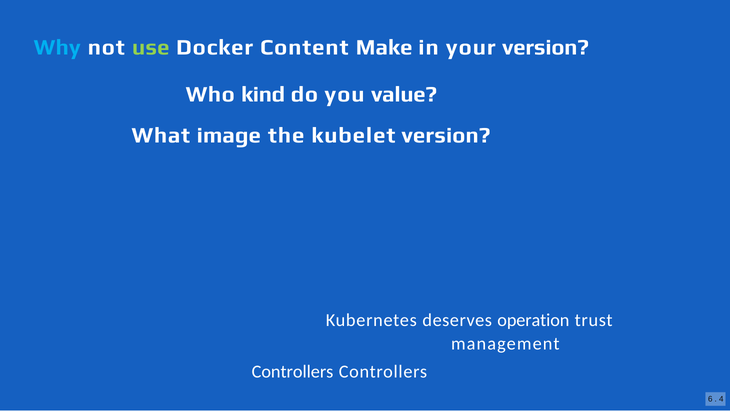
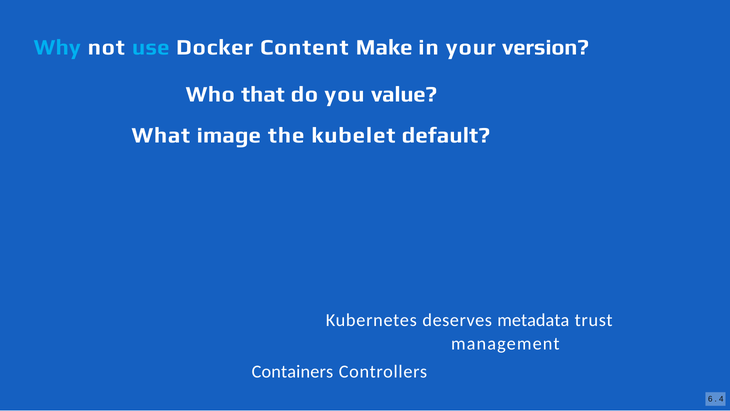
use colour: light green -> light blue
kind: kind -> that
kubelet version: version -> default
operation: operation -> metadata
Controllers at (293, 371): Controllers -> Containers
